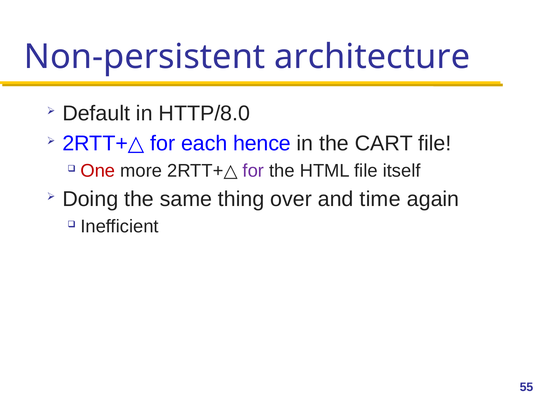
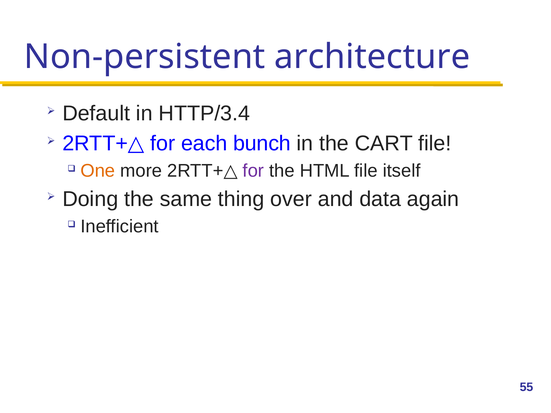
HTTP/8.0: HTTP/8.0 -> HTTP/3.4
hence: hence -> bunch
One colour: red -> orange
time: time -> data
